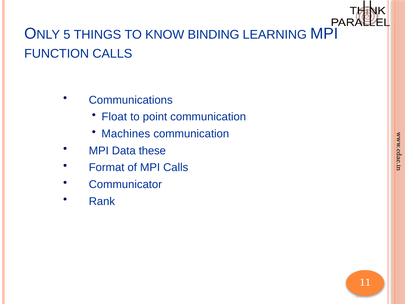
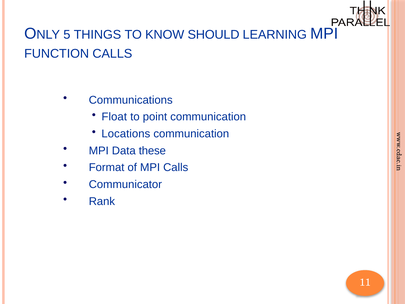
BINDING: BINDING -> SHOULD
Machines: Machines -> Locations
